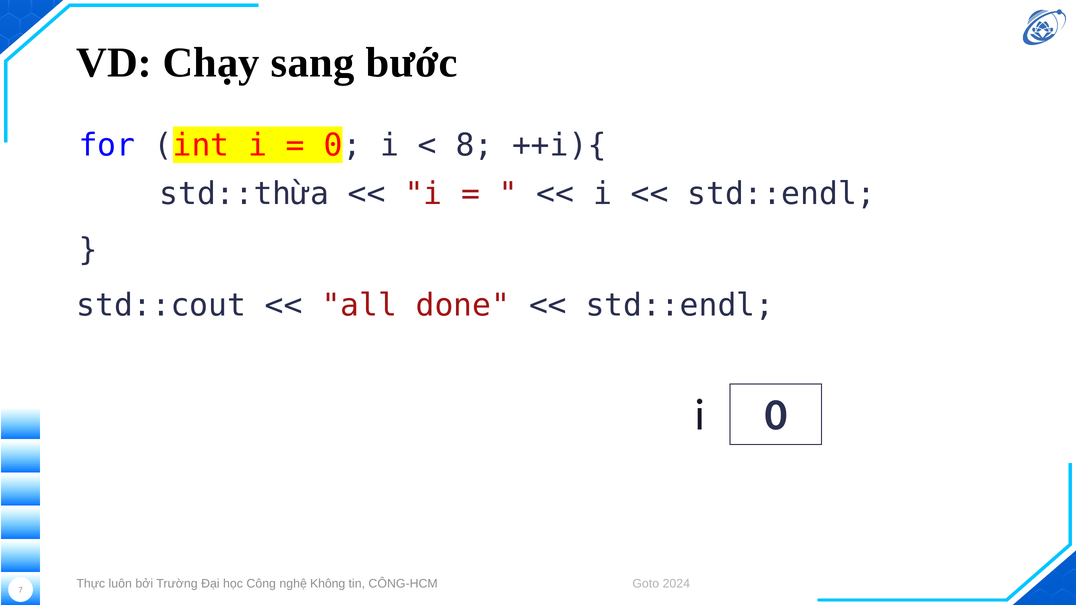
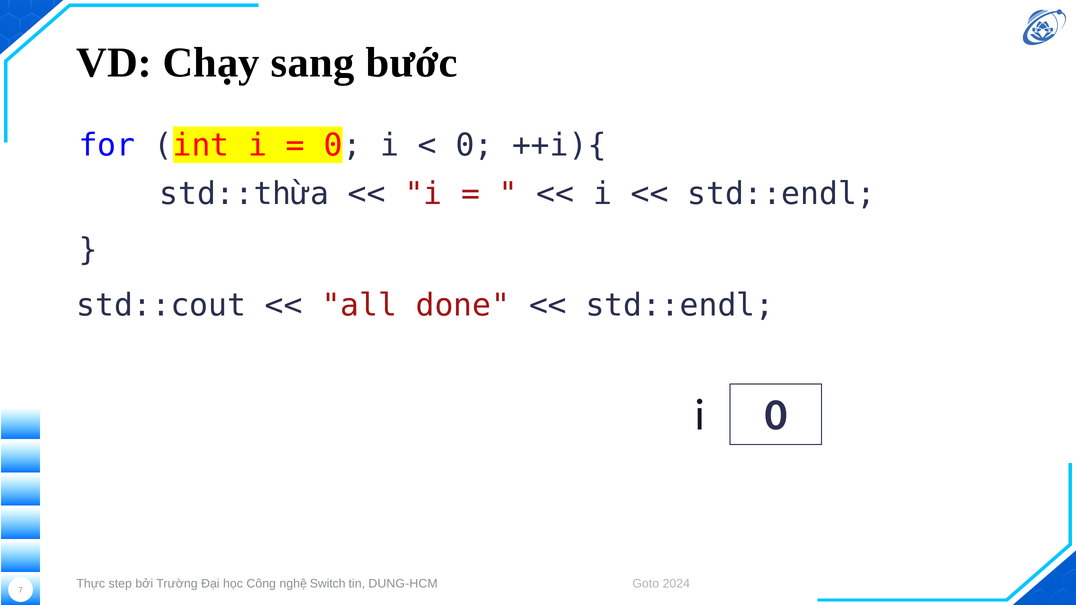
8 at (474, 145): 8 -> 0
luôn: luôn -> step
Không: Không -> Switch
CÔNG-HCM: CÔNG-HCM -> DUNG-HCM
